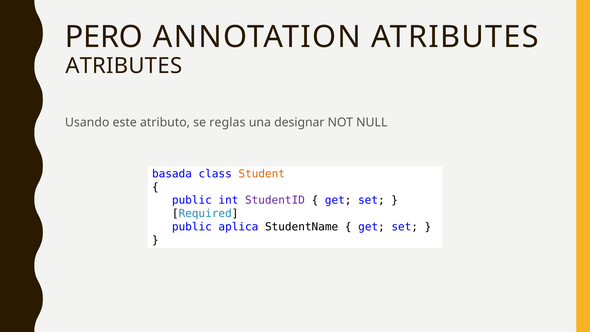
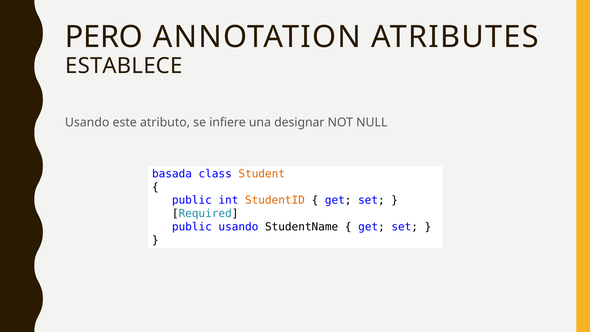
ATRIBUTES at (124, 66): ATRIBUTES -> ESTABLECE
reglas: reglas -> infiere
StudentID colour: purple -> orange
public aplica: aplica -> usando
